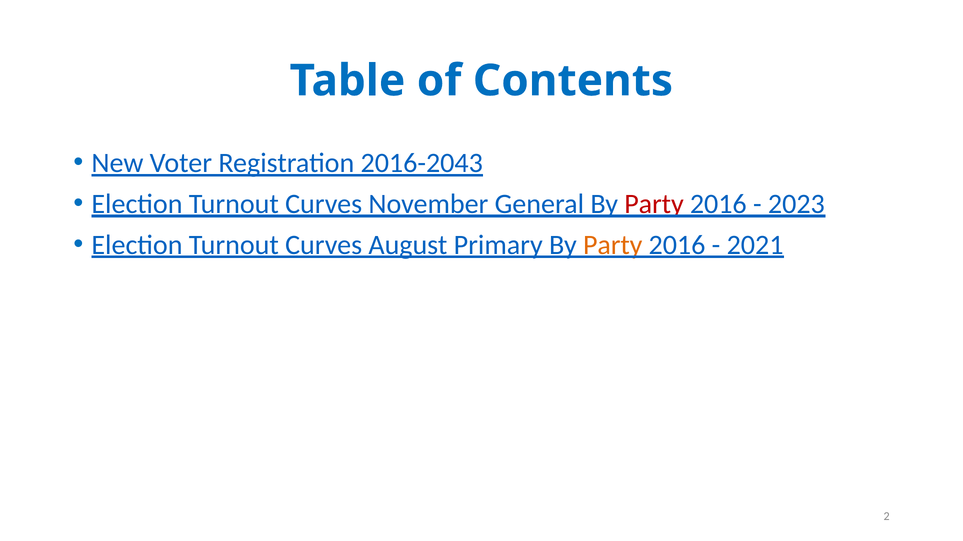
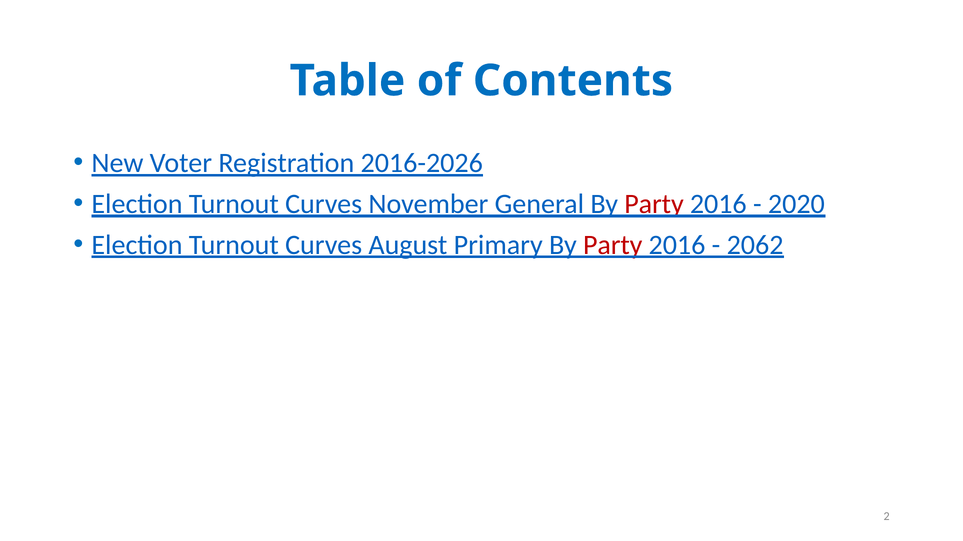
2016-2043: 2016-2043 -> 2016-2026
2023: 2023 -> 2020
Party at (613, 245) colour: orange -> red
2021: 2021 -> 2062
